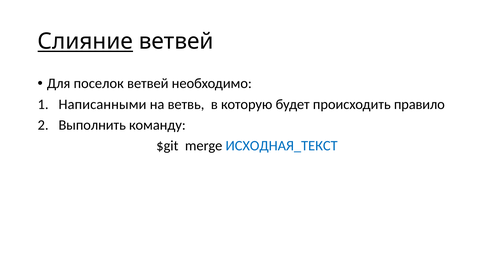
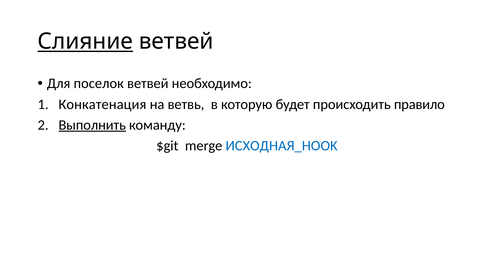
Написанными: Написанными -> Конкатенация
Выполнить underline: none -> present
ИСХОДНАЯ_ТЕКСТ: ИСХОДНАЯ_ТЕКСТ -> ИСХОДНАЯ_HOOK
